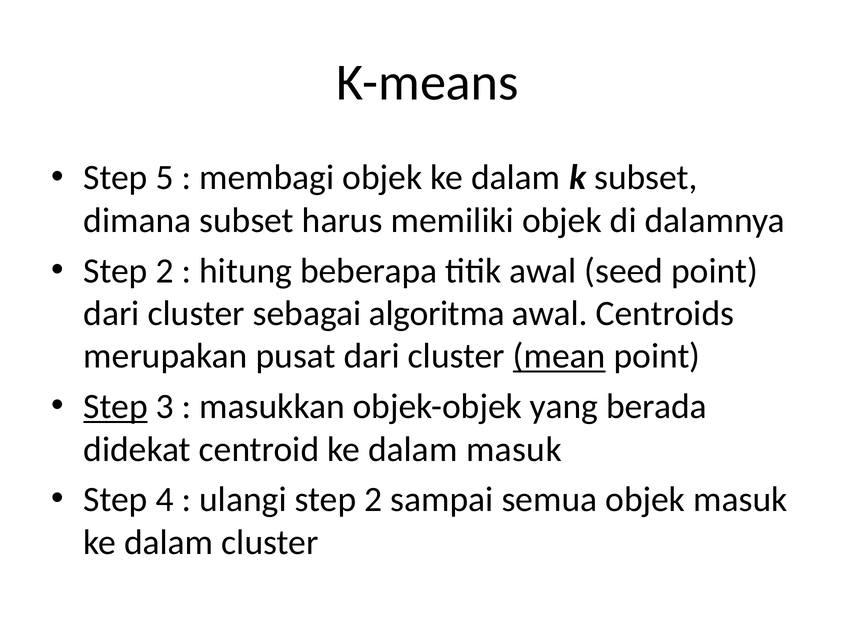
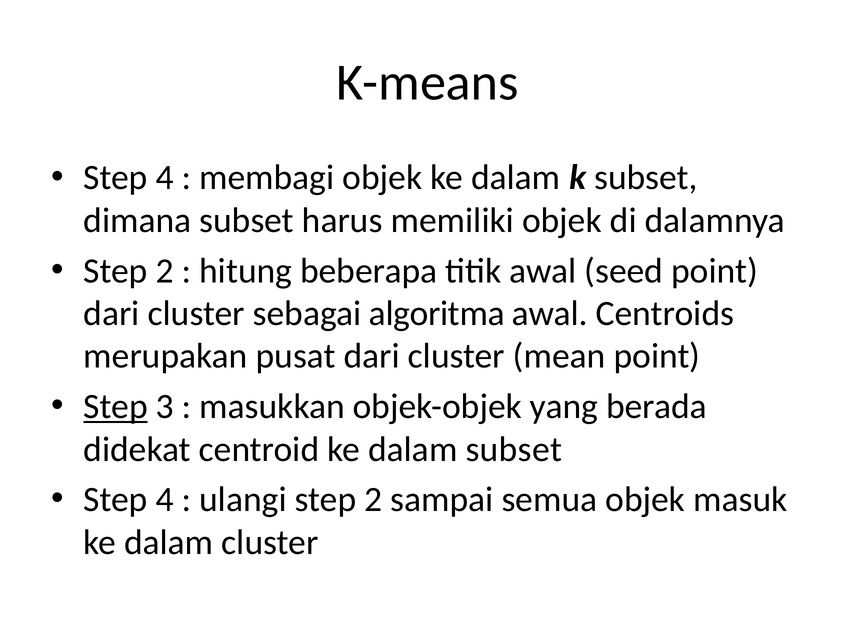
5 at (165, 178): 5 -> 4
mean underline: present -> none
dalam masuk: masuk -> subset
